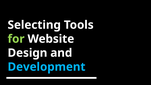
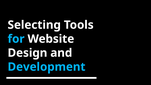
for colour: light green -> light blue
